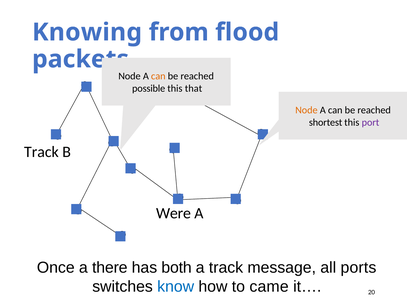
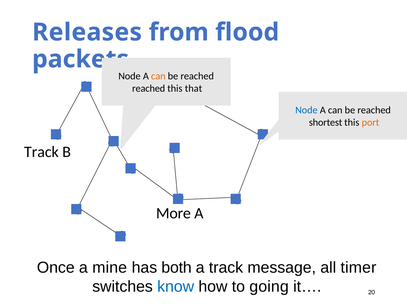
Knowing: Knowing -> Releases
possible at (149, 88): possible -> reached
Node at (306, 110) colour: orange -> blue
port colour: purple -> orange
Were: Were -> More
there: there -> mine
ports: ports -> timer
came: came -> going
